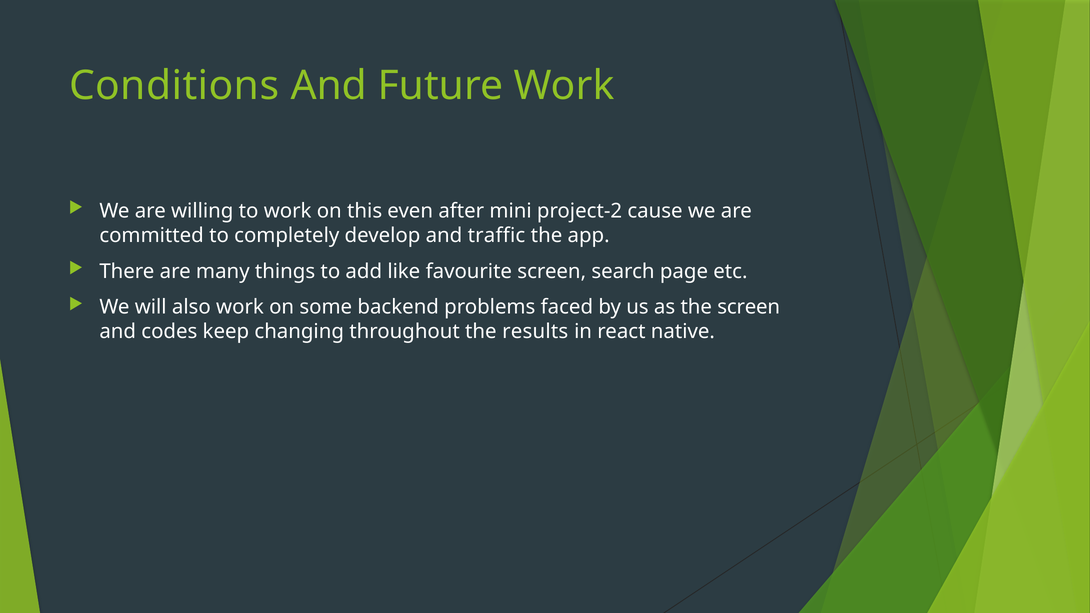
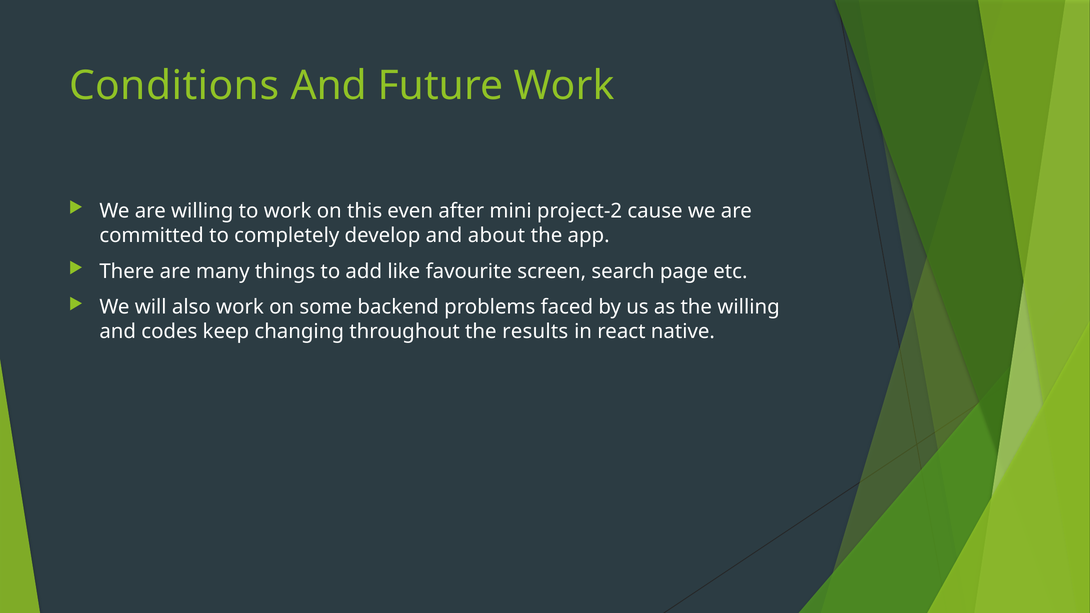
traffic: traffic -> about
the screen: screen -> willing
